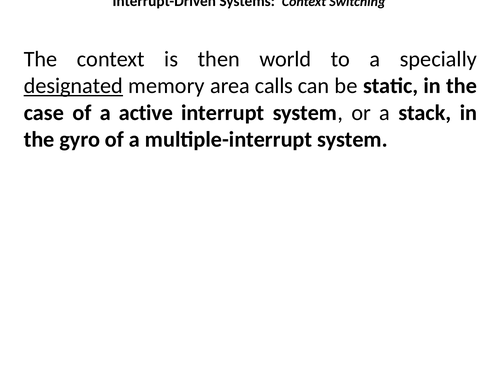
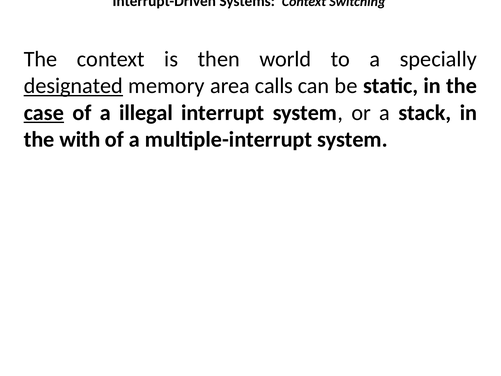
case underline: none -> present
active: active -> illegal
gyro: gyro -> with
